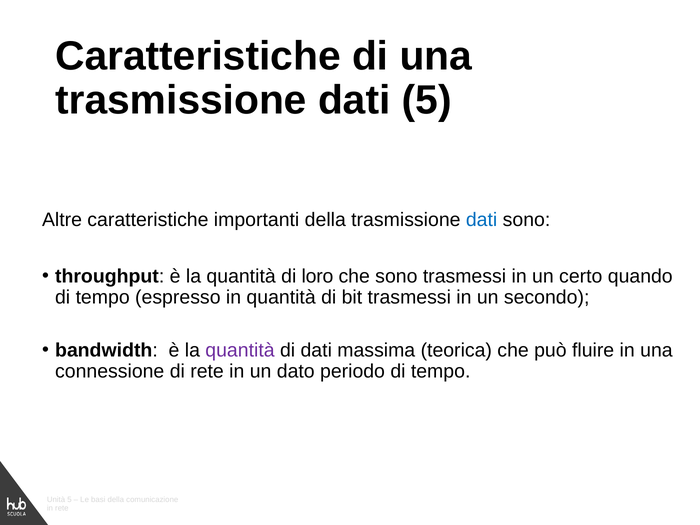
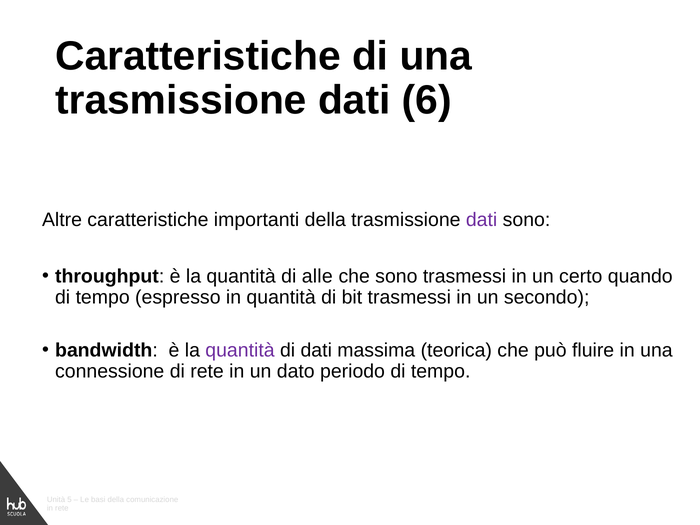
dati 5: 5 -> 6
dati at (482, 220) colour: blue -> purple
loro: loro -> alle
